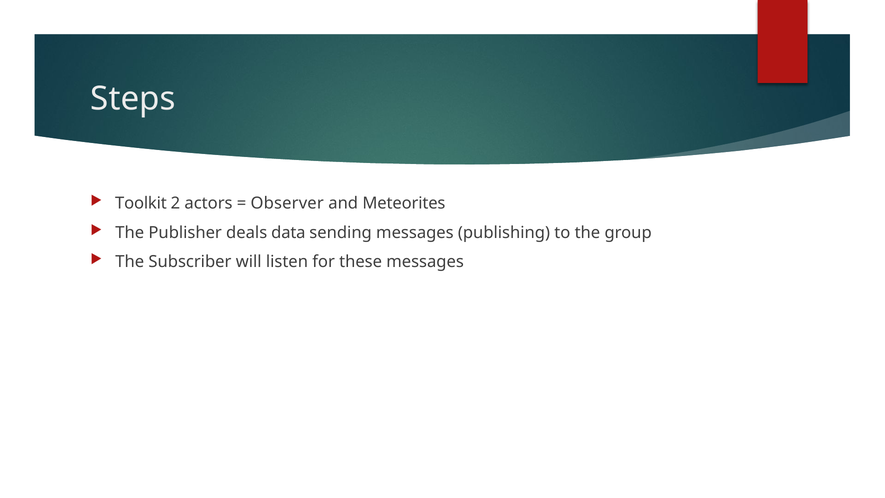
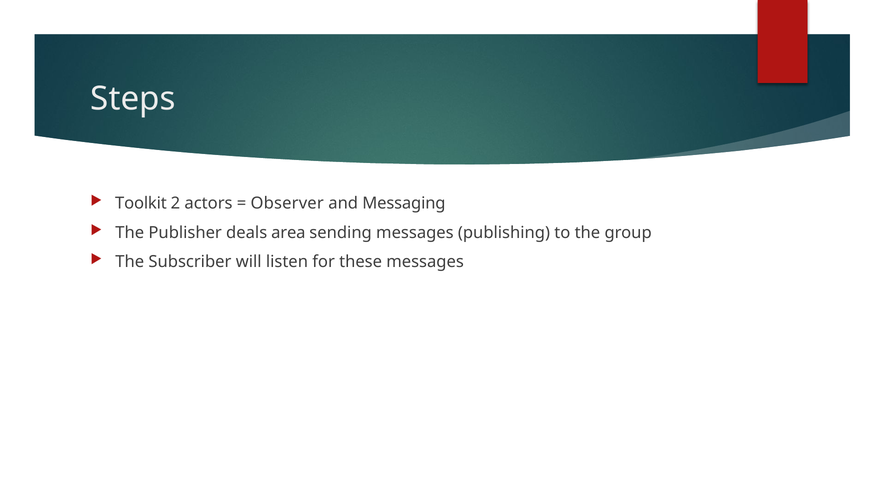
Meteorites: Meteorites -> Messaging
data: data -> area
